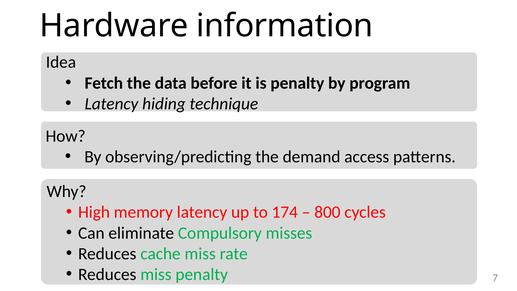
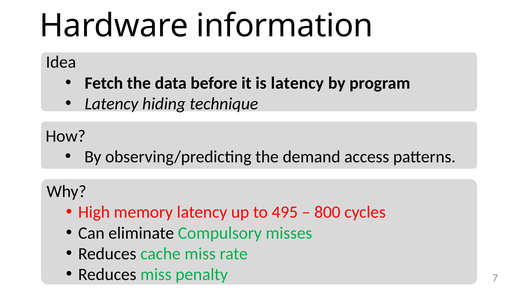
is penalty: penalty -> latency
174: 174 -> 495
